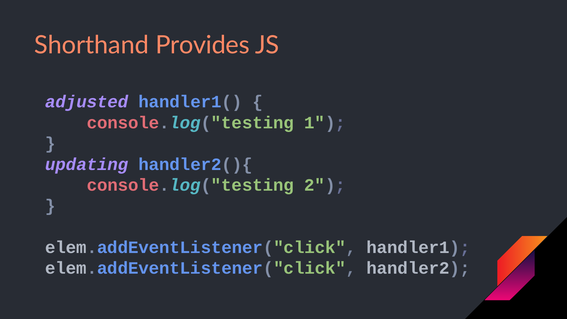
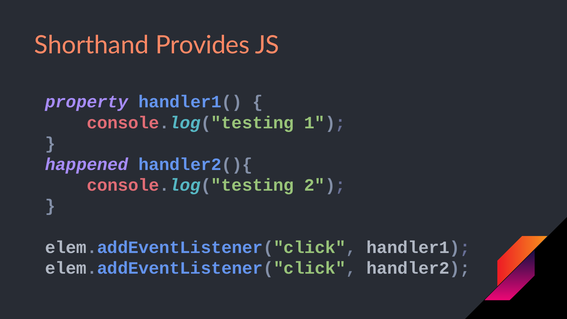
adjusted: adjusted -> property
updating: updating -> happened
